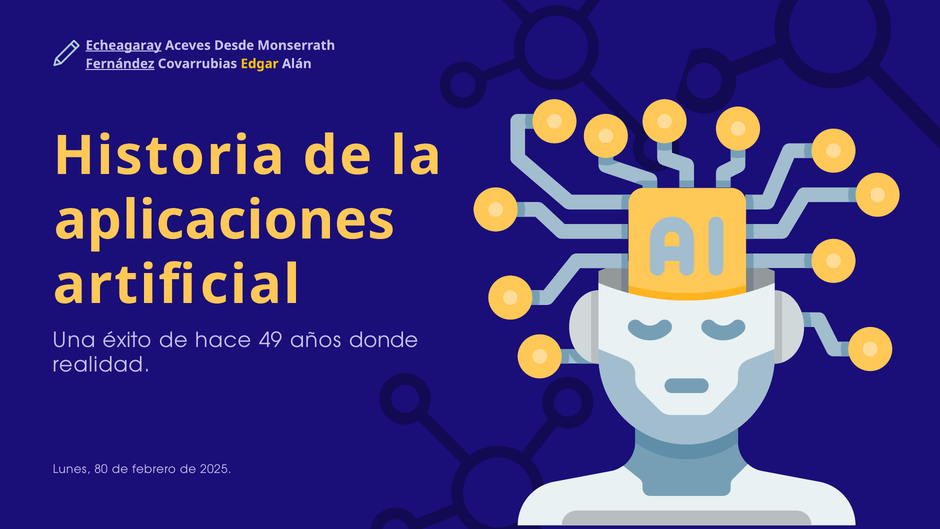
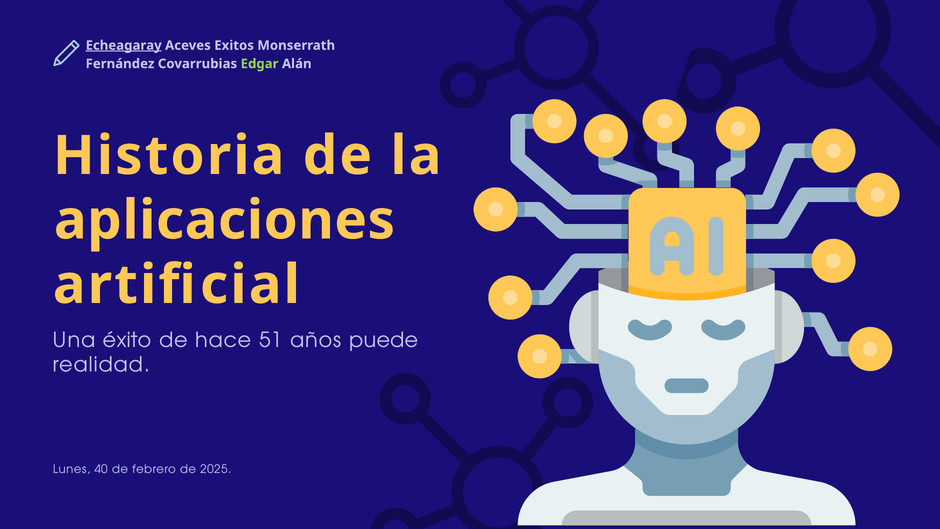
Desde: Desde -> Exitos
Fernández underline: present -> none
Edgar colour: yellow -> light green
49: 49 -> 51
donde: donde -> puede
80: 80 -> 40
